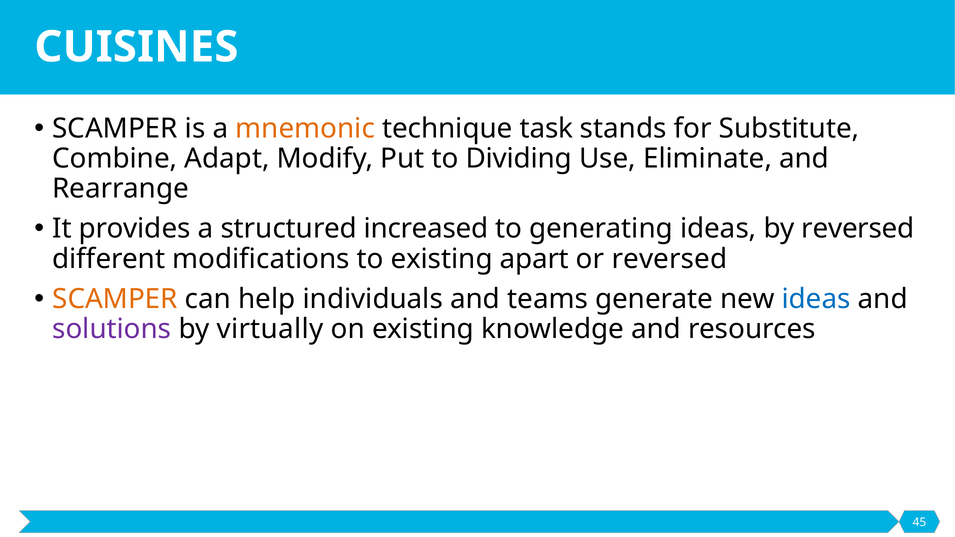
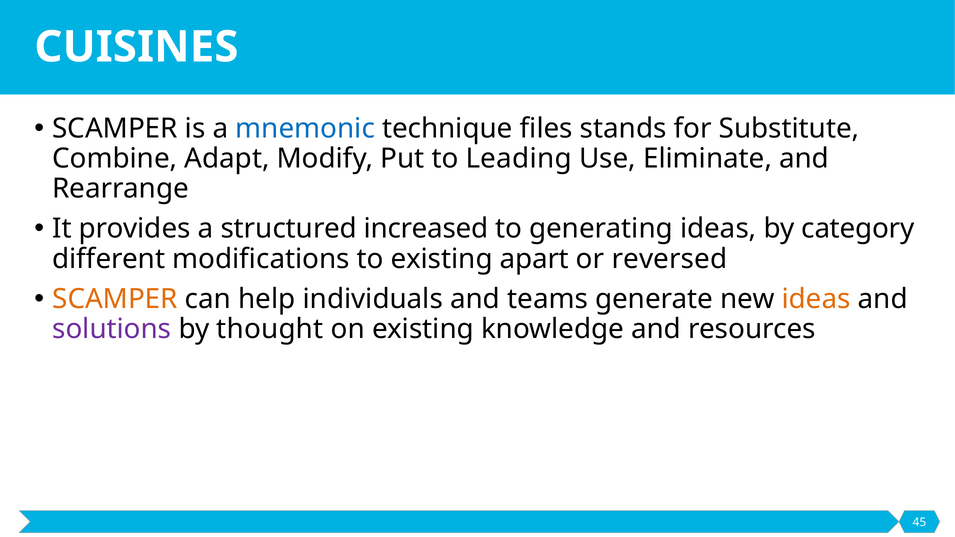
mnemonic colour: orange -> blue
task: task -> files
Dividing: Dividing -> Leading
by reversed: reversed -> category
ideas at (816, 299) colour: blue -> orange
virtually: virtually -> thought
